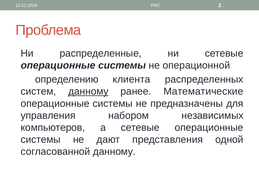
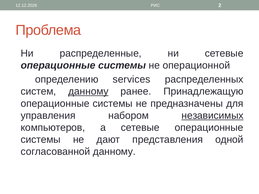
клиента: клиента -> services
Математические: Математические -> Принадлежащую
независимых underline: none -> present
